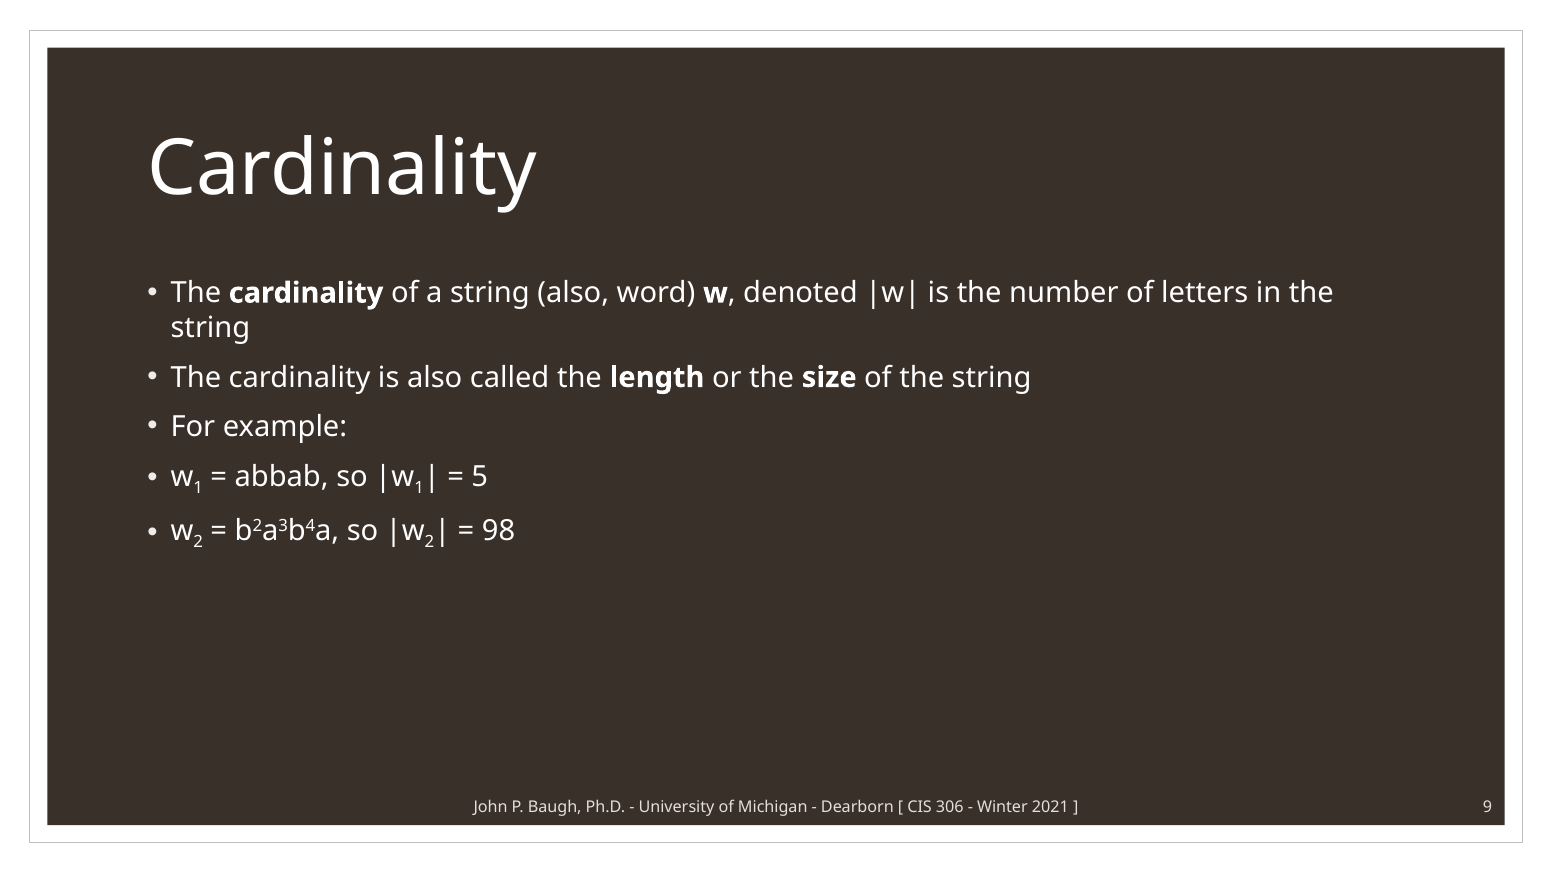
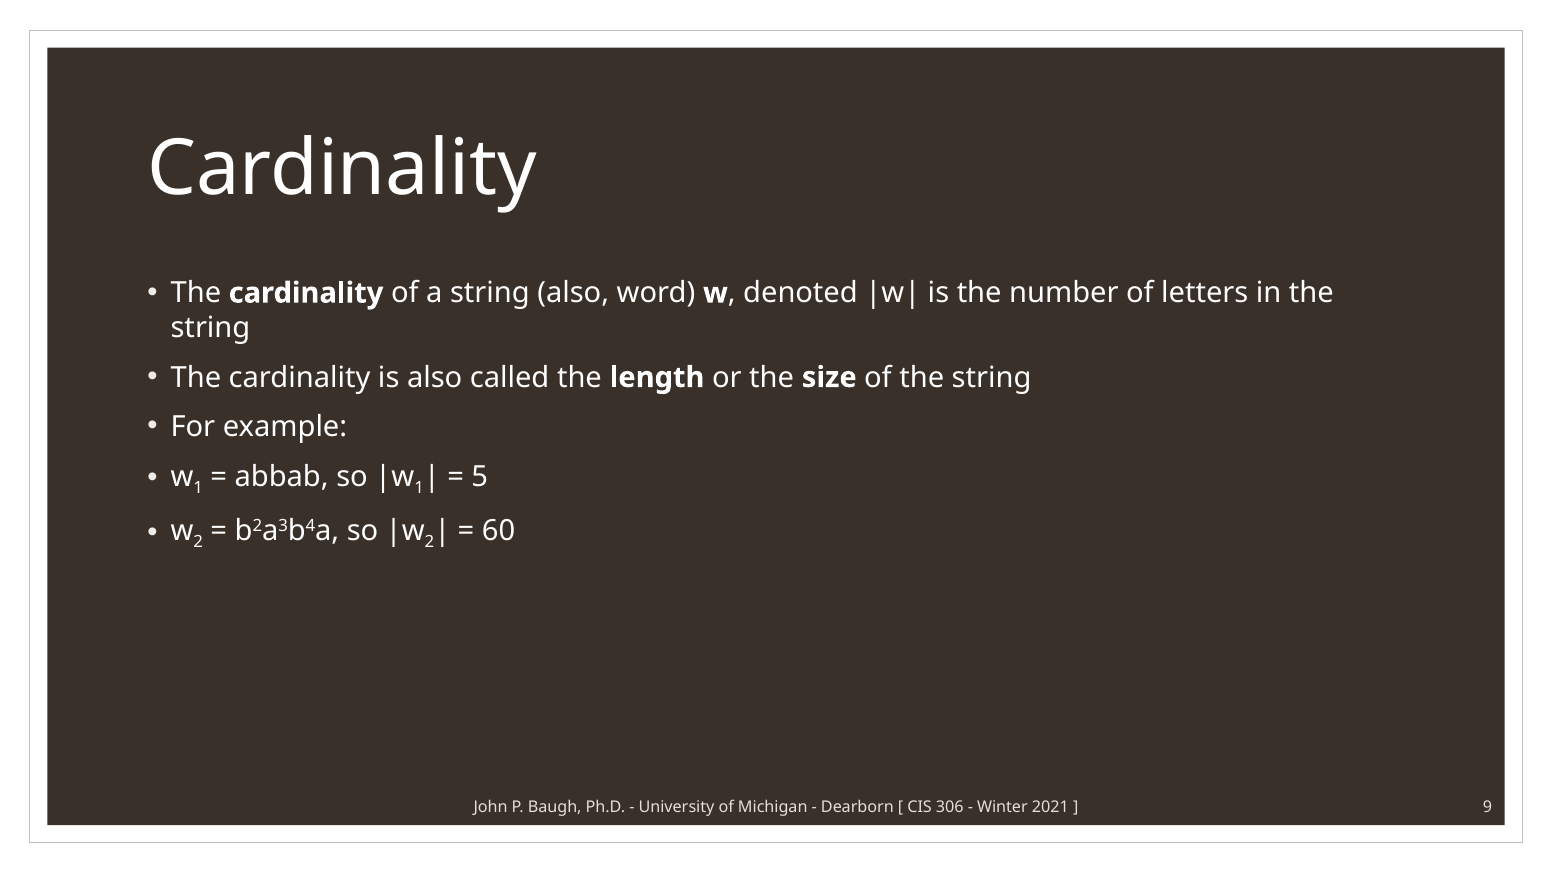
98: 98 -> 60
